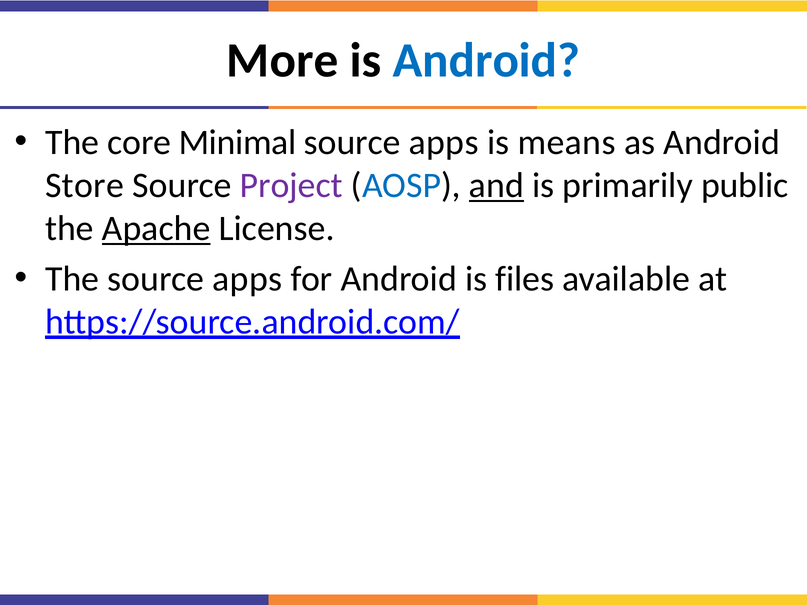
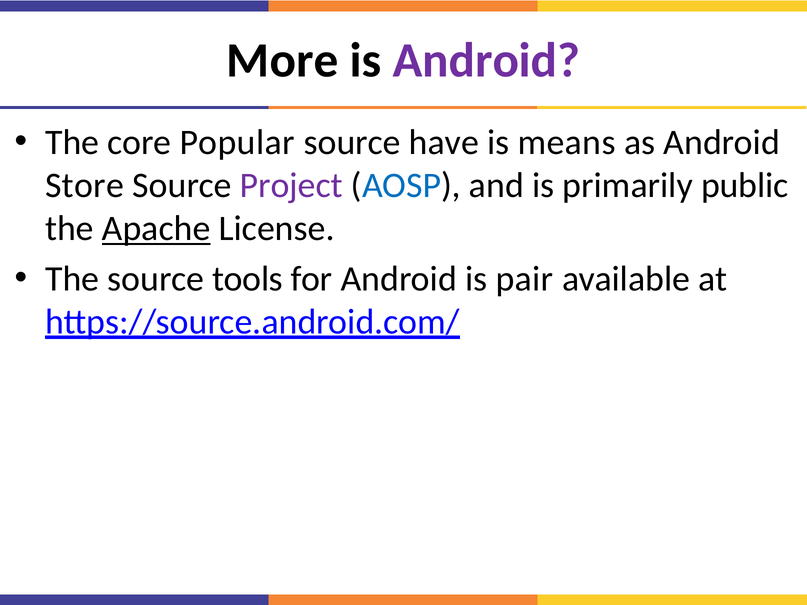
Android at (486, 61) colour: blue -> purple
Minimal: Minimal -> Popular
apps at (444, 142): apps -> have
and underline: present -> none
The source apps: apps -> tools
files: files -> pair
